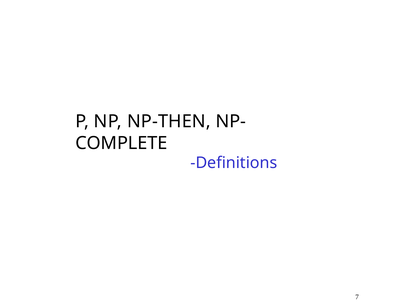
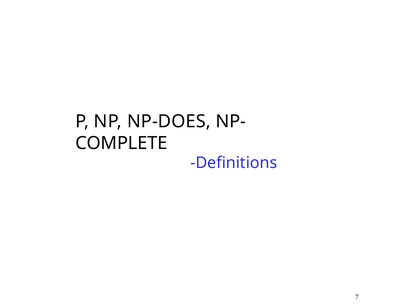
NP-THEN: NP-THEN -> NP-DOES
